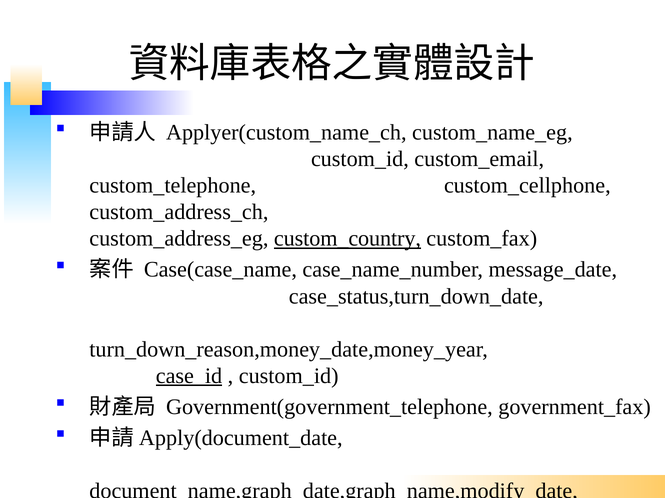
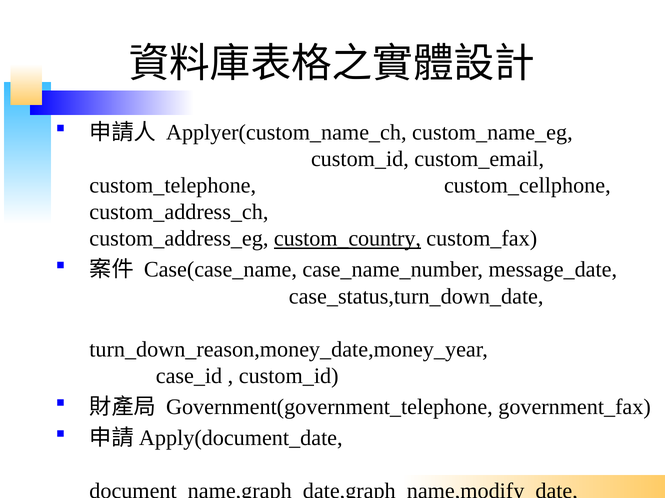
case_id underline: present -> none
